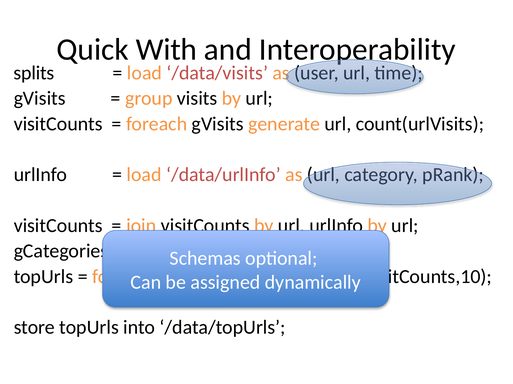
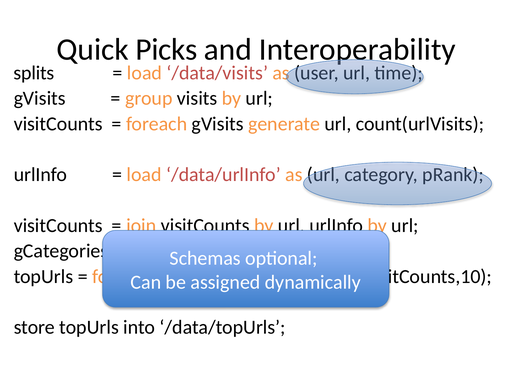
With: With -> Picks
